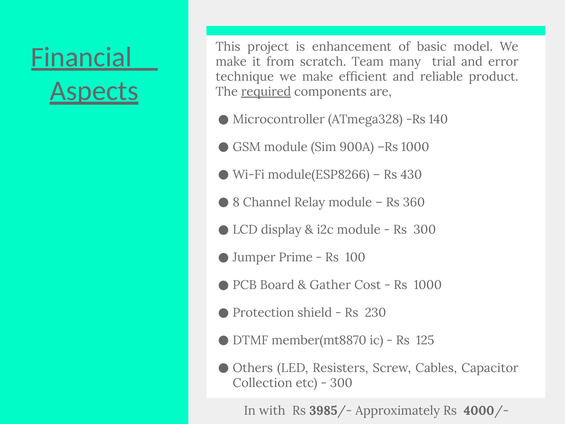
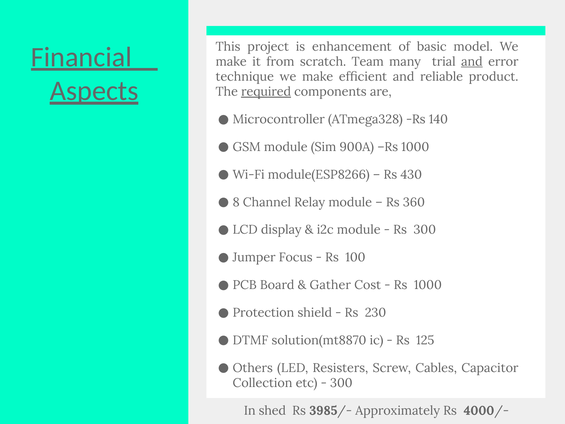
and at (472, 62) underline: none -> present
Prime: Prime -> Focus
member(mt8870: member(mt8870 -> solution(mt8870
with: with -> shed
